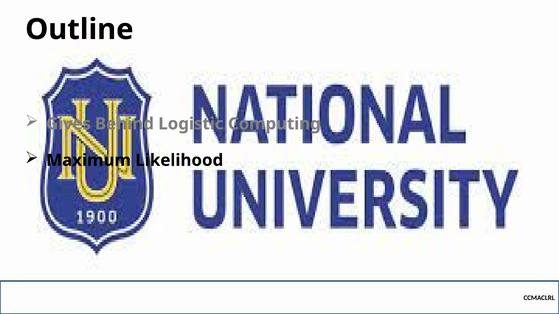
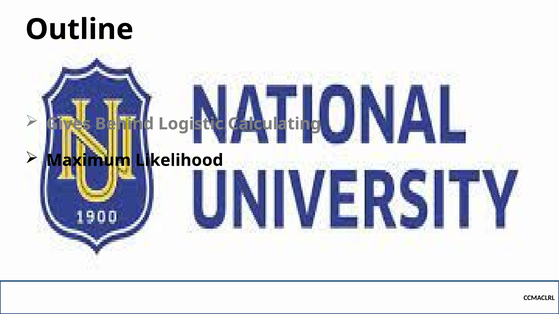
Computing: Computing -> Calculating
